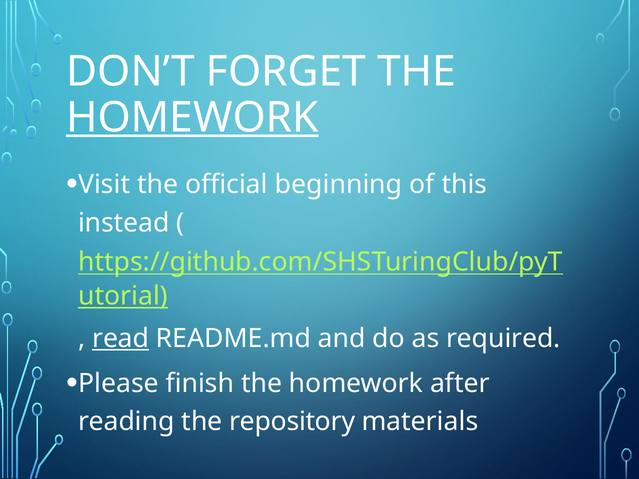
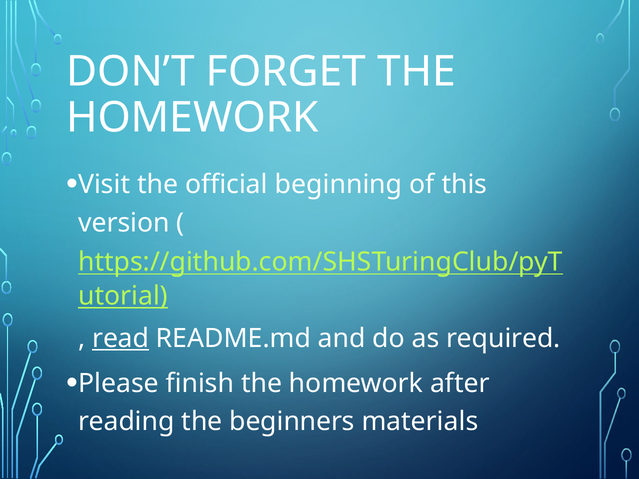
HOMEWORK at (192, 118) underline: present -> none
instead: instead -> version
repository: repository -> beginners
